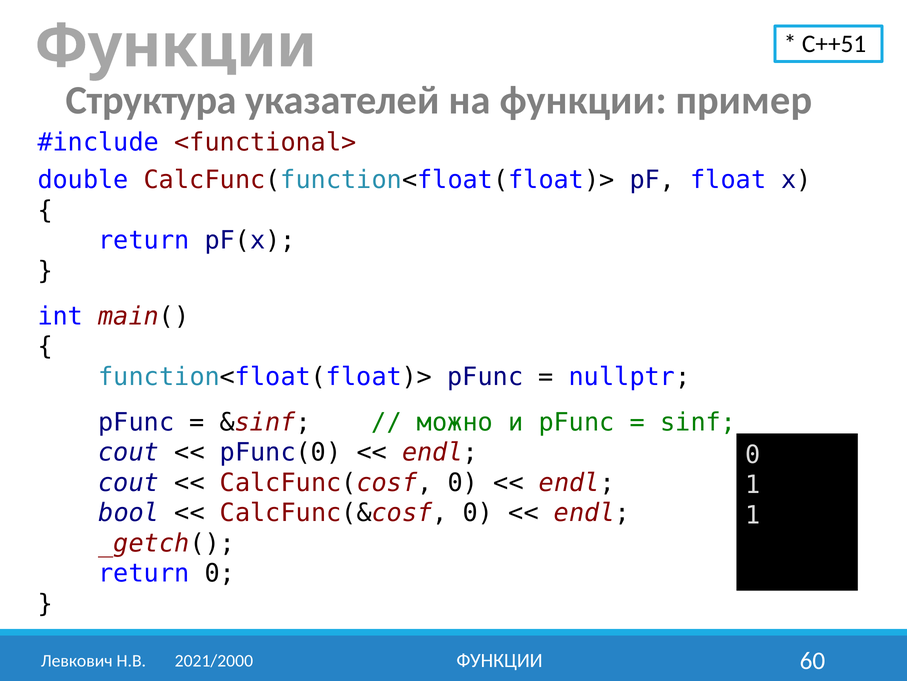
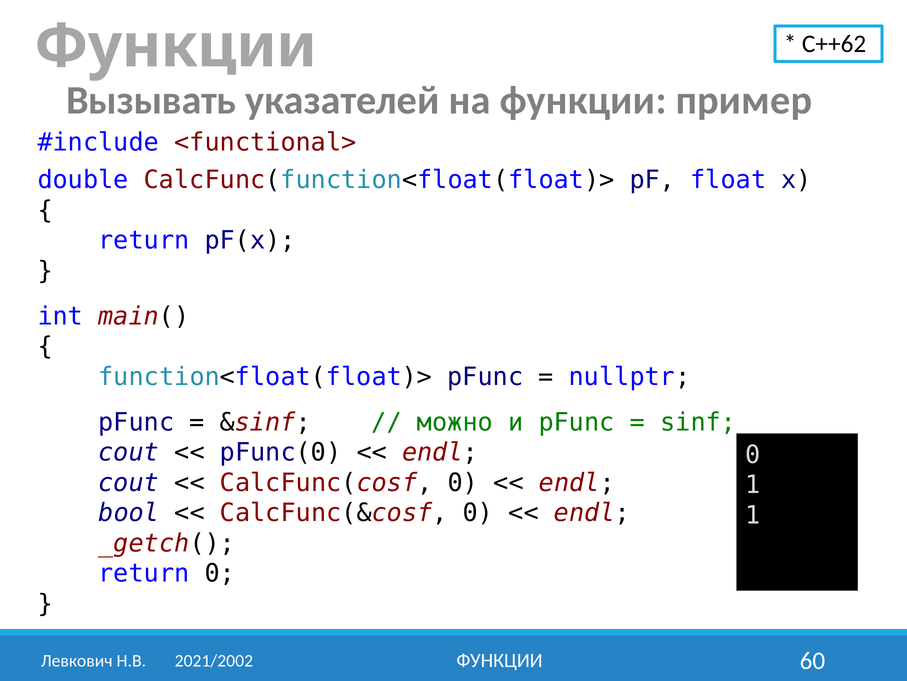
С++51: С++51 -> С++62
Структура: Структура -> Вызывать
2021/2000: 2021/2000 -> 2021/2002
